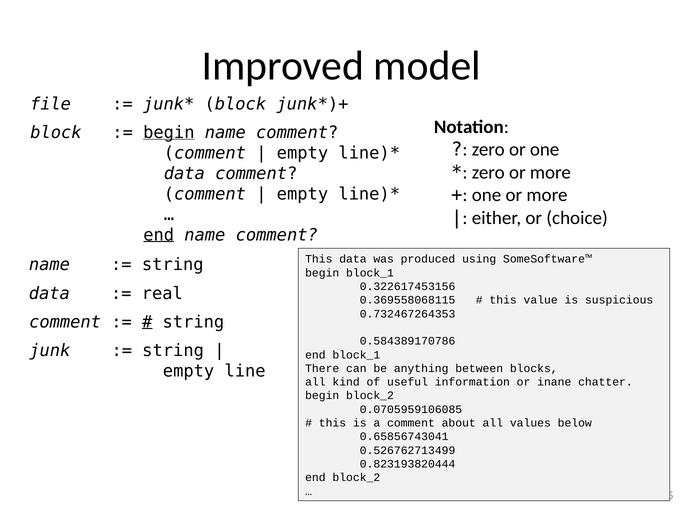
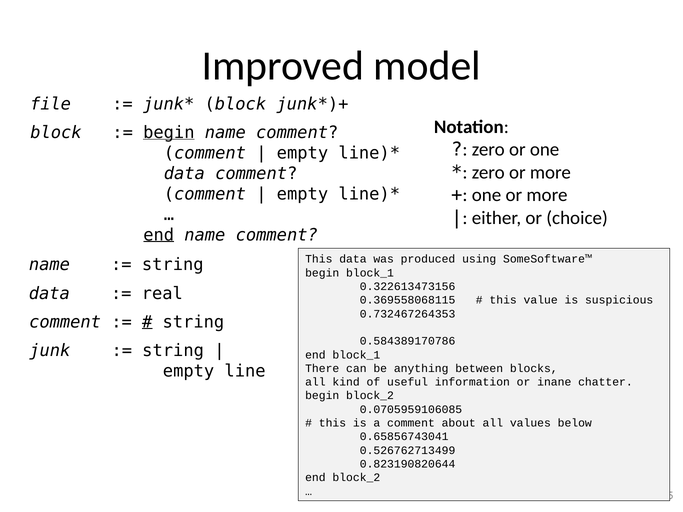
0.322617453156: 0.322617453156 -> 0.322613473156
0.823193820444: 0.823193820444 -> 0.823190820644
